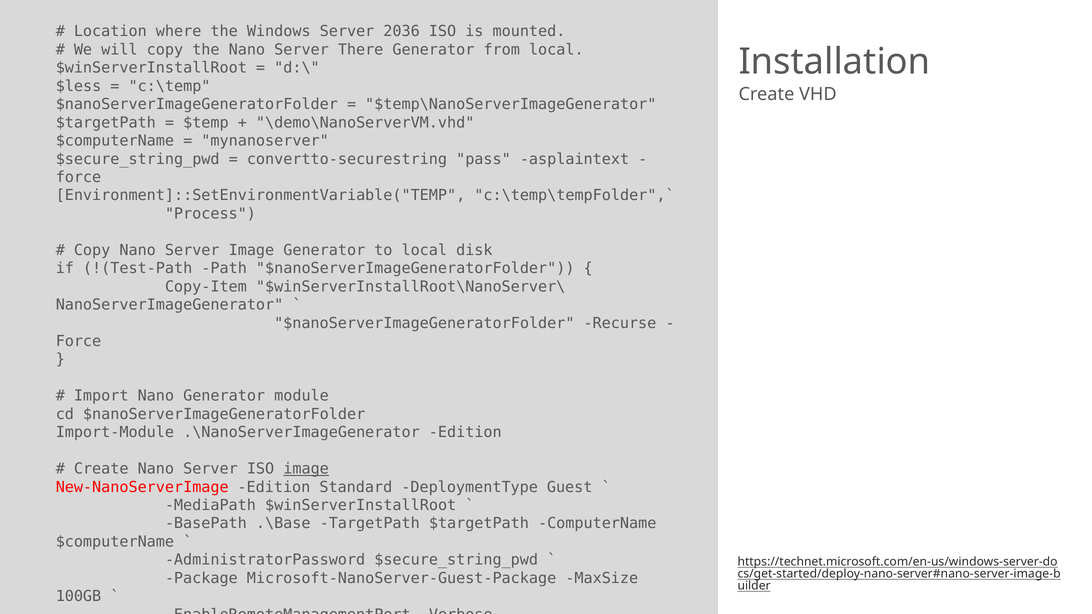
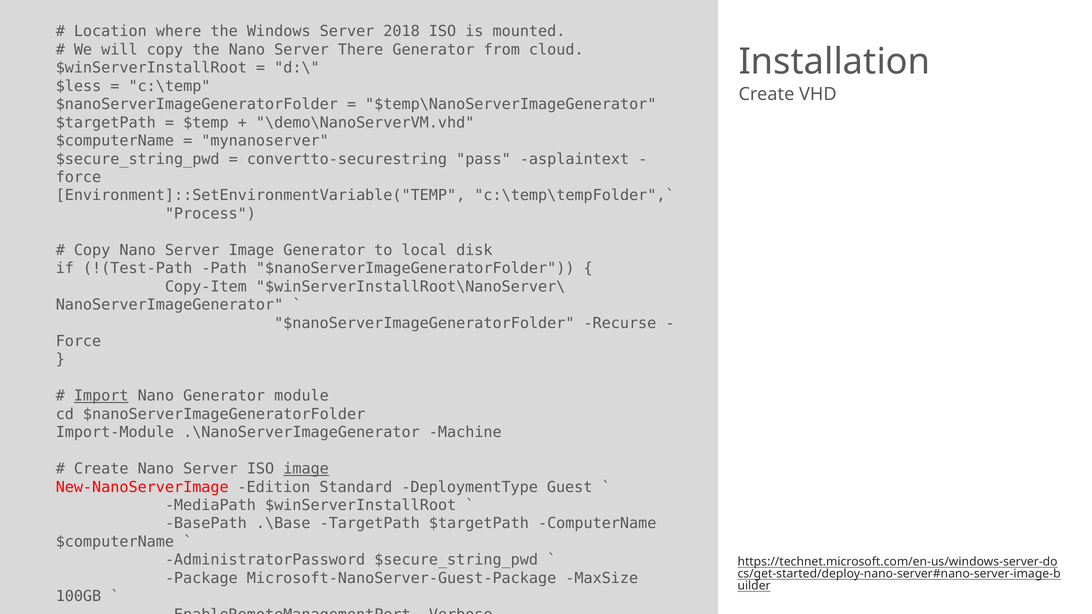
2036: 2036 -> 2018
from local: local -> cloud
Import underline: none -> present
.\NanoServerImageGenerator Edition: Edition -> Machine
